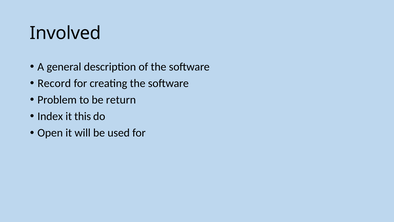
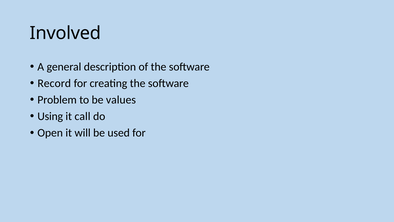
return: return -> values
Index: Index -> Using
this: this -> call
